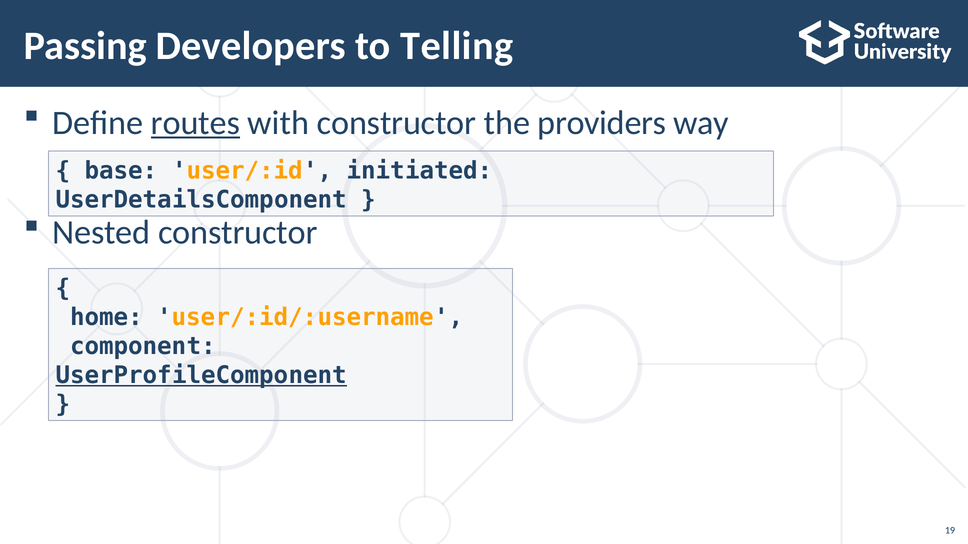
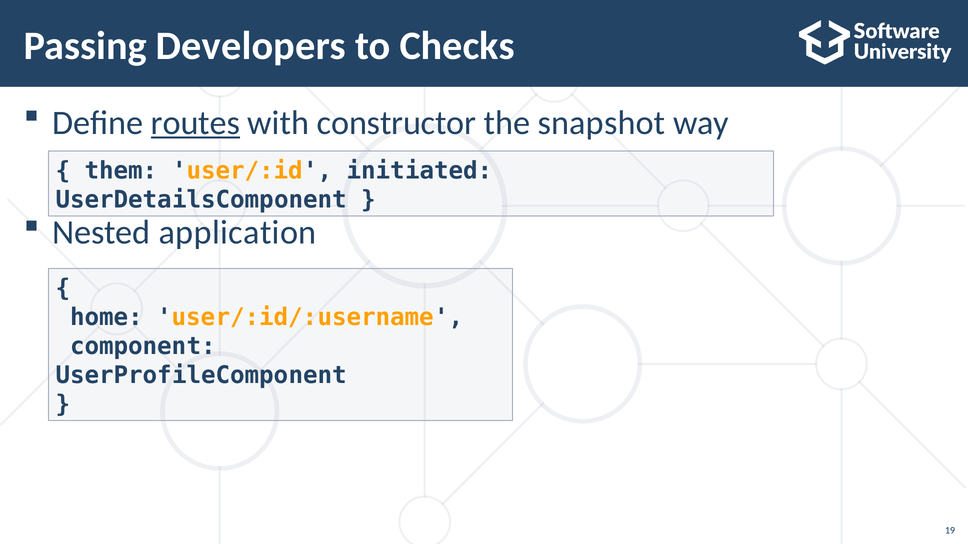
Telling: Telling -> Checks
providers: providers -> snapshot
base: base -> them
Nested constructor: constructor -> application
UserProfileComponent underline: present -> none
